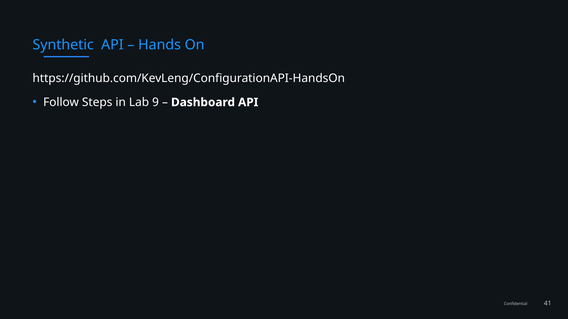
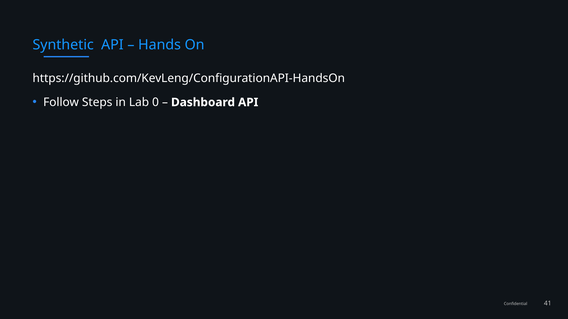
9: 9 -> 0
